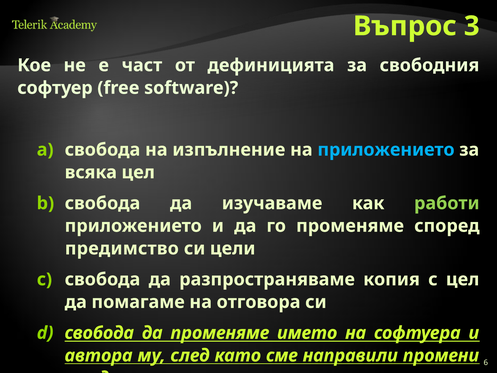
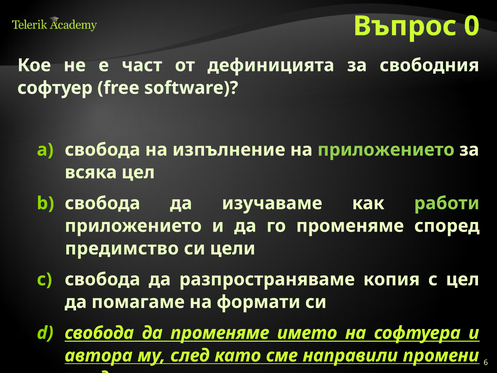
3: 3 -> 0
приложението at (386, 150) colour: light blue -> light green
отговора: отговора -> формати
